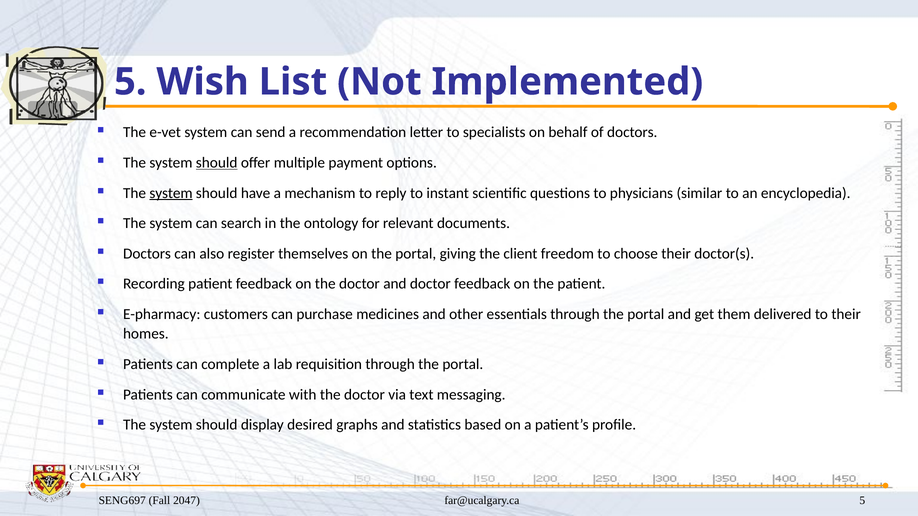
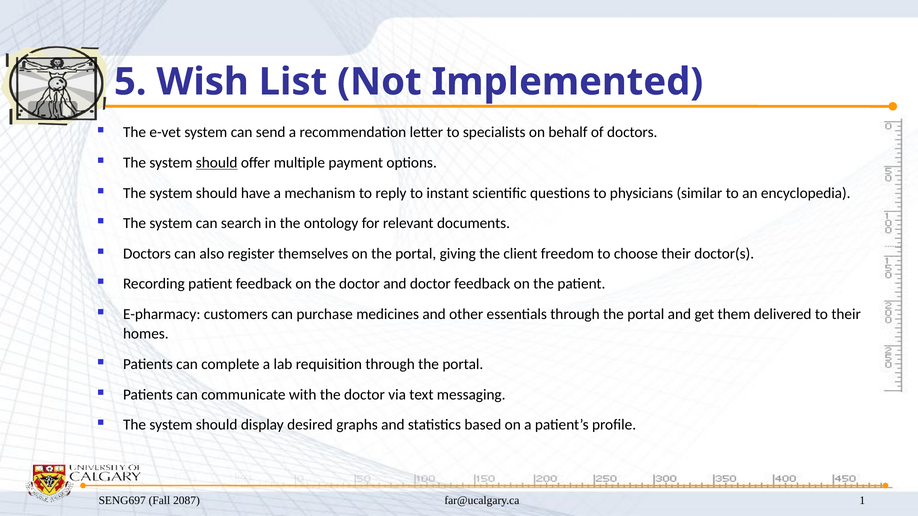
system at (171, 193) underline: present -> none
2047: 2047 -> 2087
far@ucalgary.ca 5: 5 -> 1
